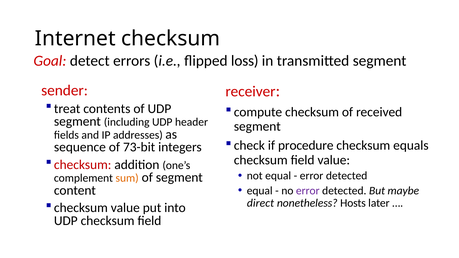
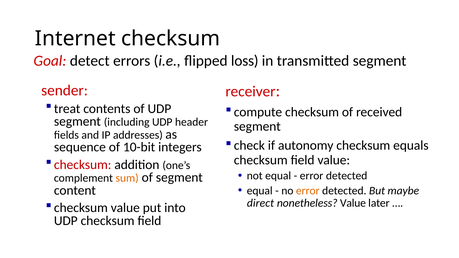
procedure: procedure -> autonomy
73-bit: 73-bit -> 10-bit
error at (308, 191) colour: purple -> orange
nonetheless Hosts: Hosts -> Value
